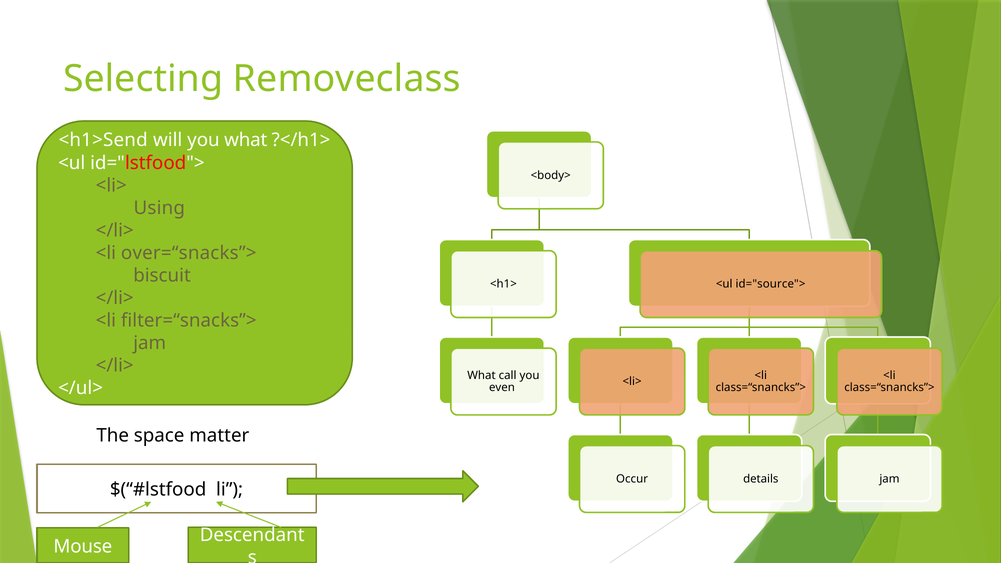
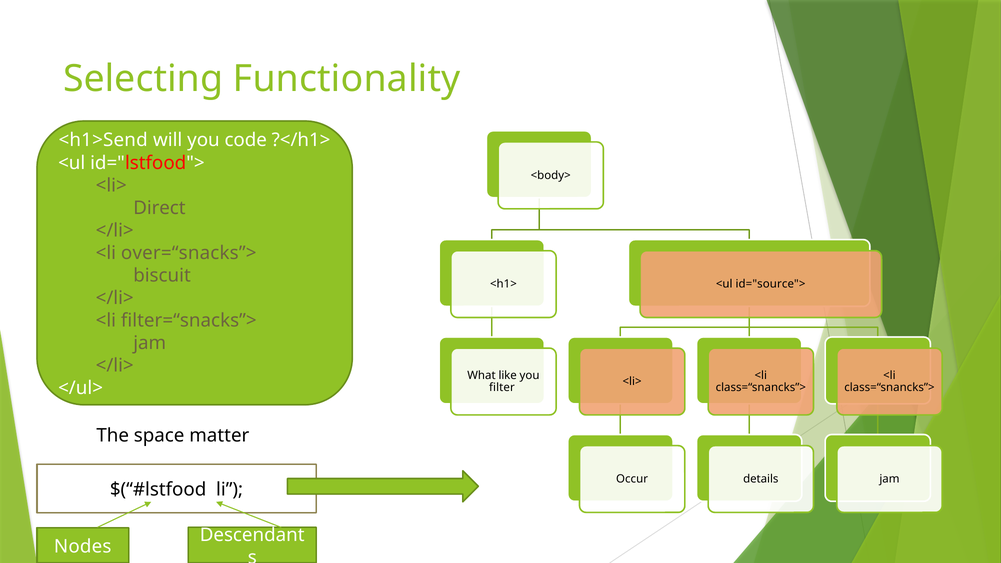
Removeclass: Removeclass -> Functionality
you what: what -> code
Using: Using -> Direct
call: call -> like
even: even -> filter
Mouse: Mouse -> Nodes
